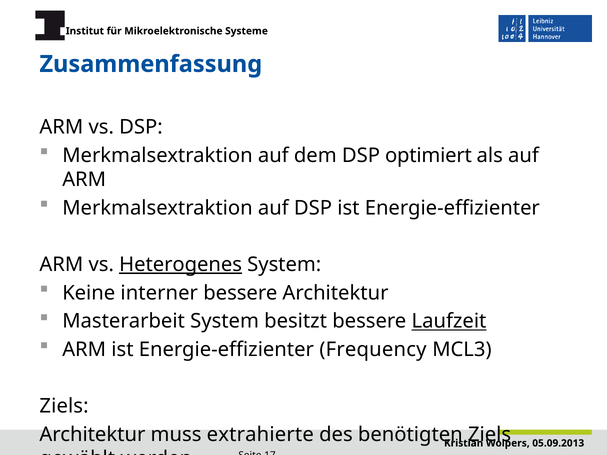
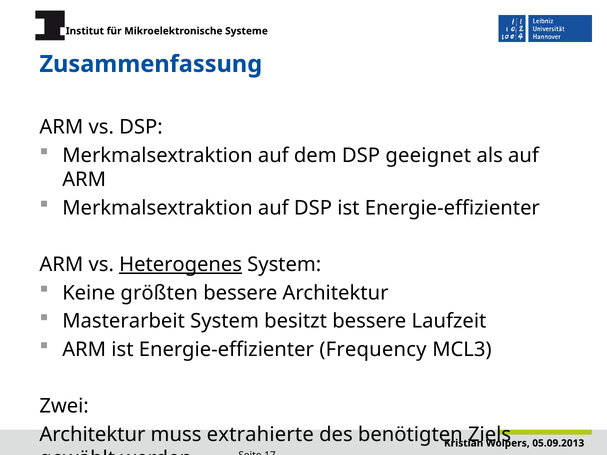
optimiert: optimiert -> geeignet
interner: interner -> größten
Laufzeit underline: present -> none
Ziels at (64, 406): Ziels -> Zwei
